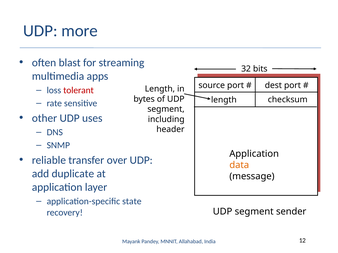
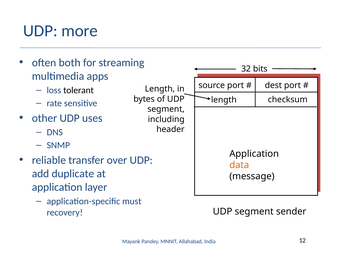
blast: blast -> both
tolerant colour: red -> black
state: state -> must
